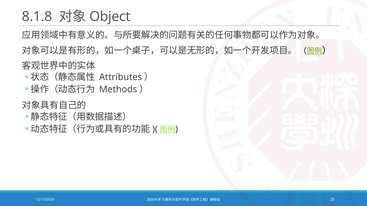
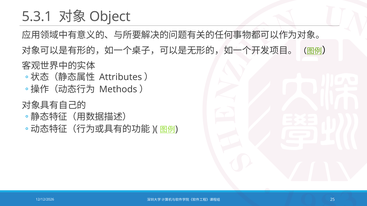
8.1.8: 8.1.8 -> 5.3.1
